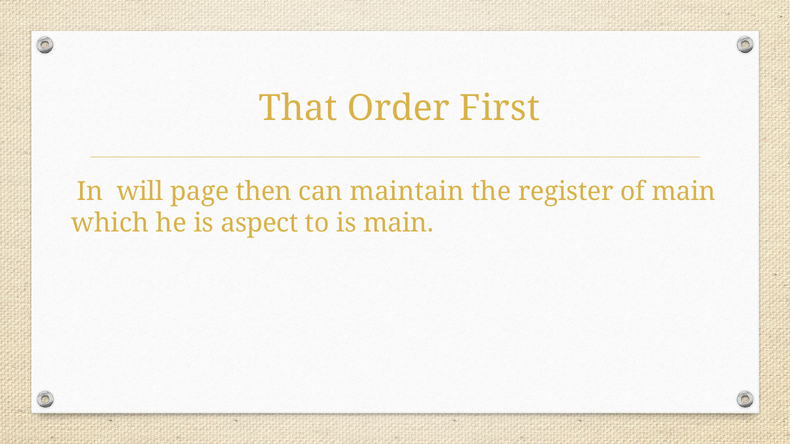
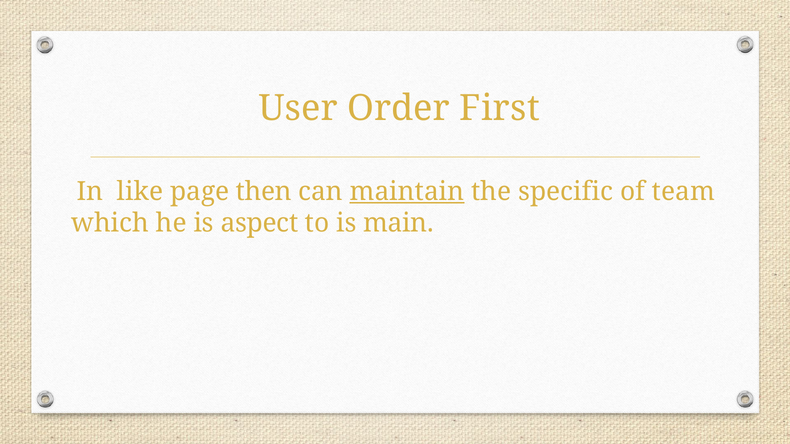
That: That -> User
will: will -> like
maintain underline: none -> present
register: register -> specific
of main: main -> team
